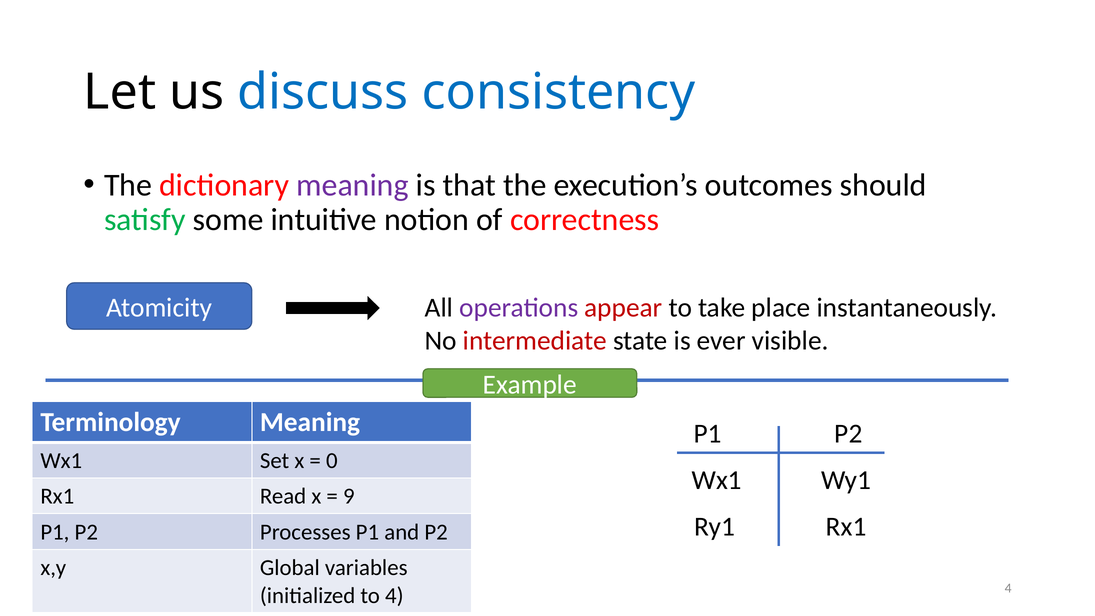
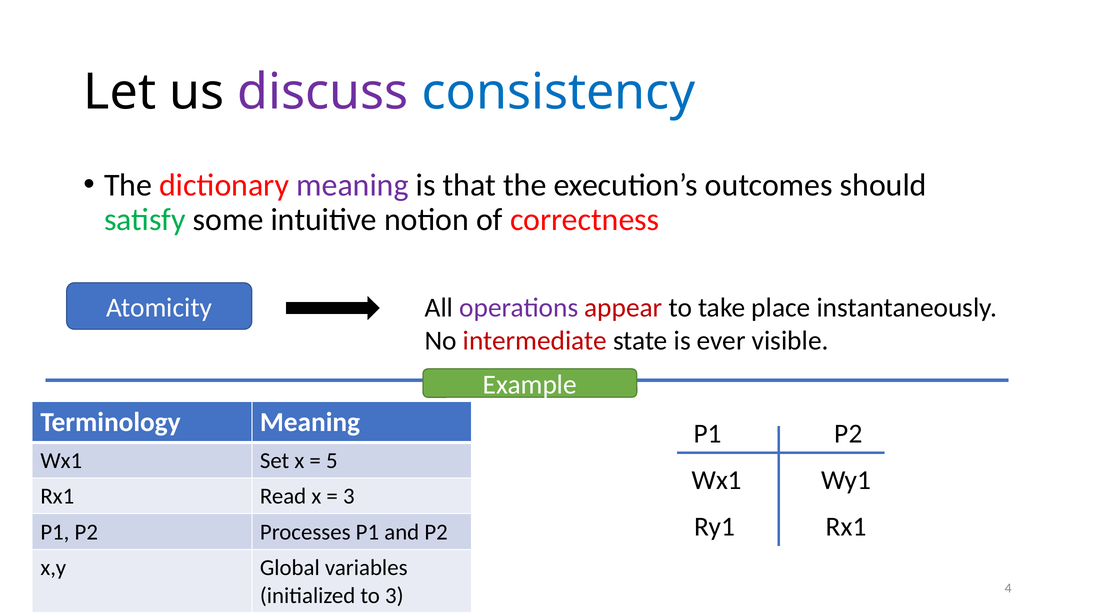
discuss colour: blue -> purple
0: 0 -> 5
9 at (349, 496): 9 -> 3
to 4: 4 -> 3
